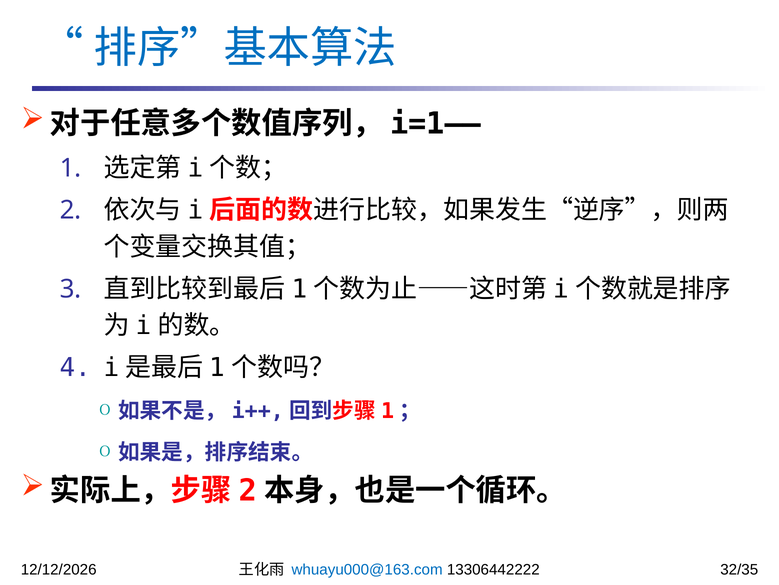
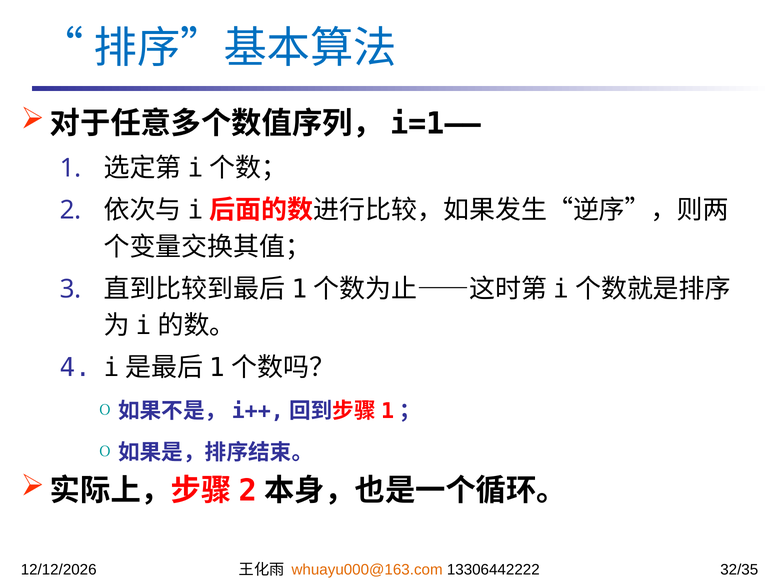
whuayu000@163.com colour: blue -> orange
